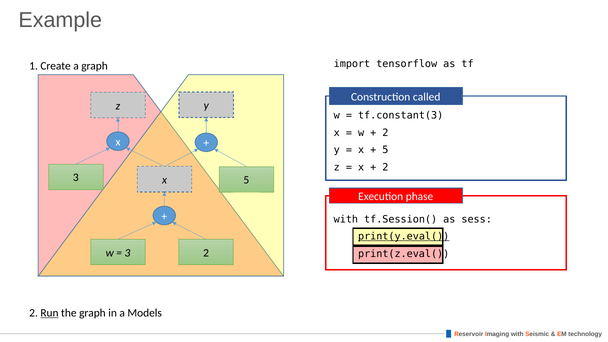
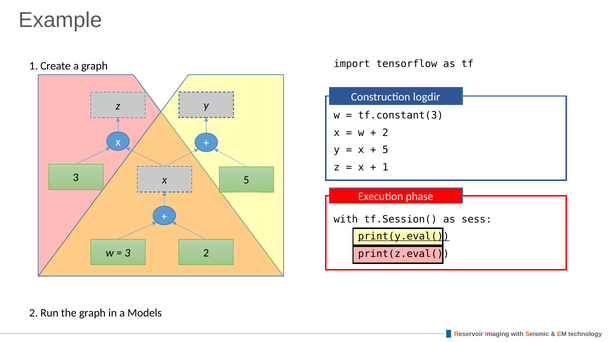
called: called -> logdir
2 at (385, 167): 2 -> 1
Run underline: present -> none
